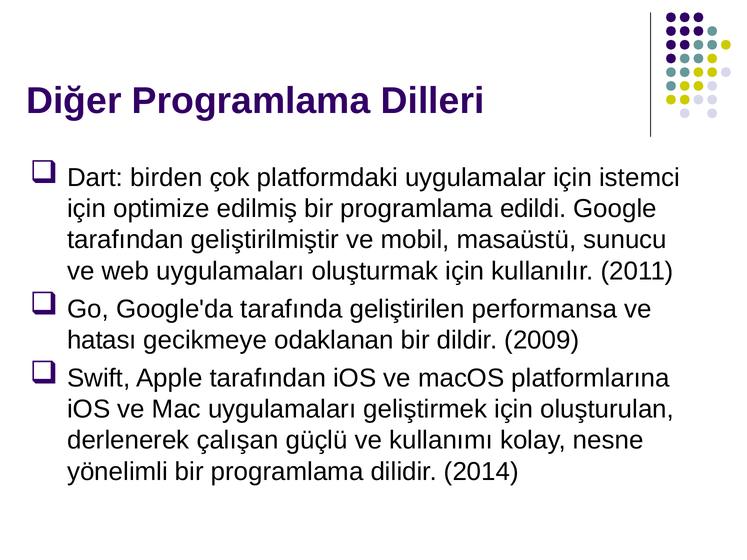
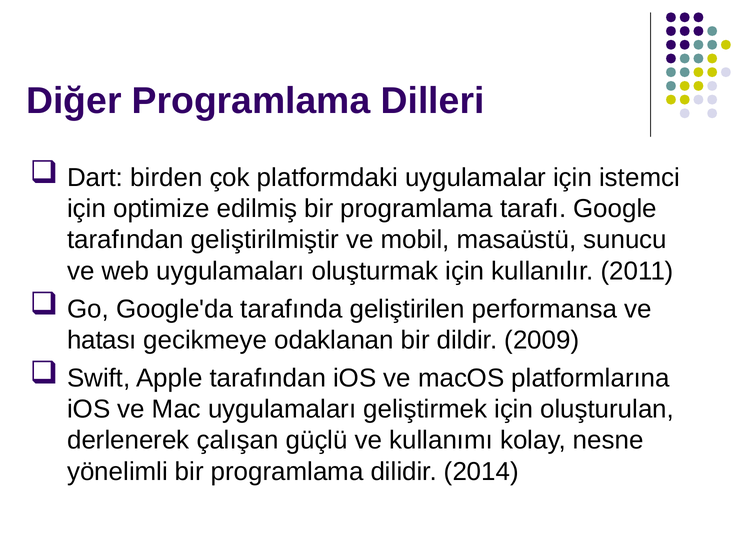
edildi: edildi -> tarafı
